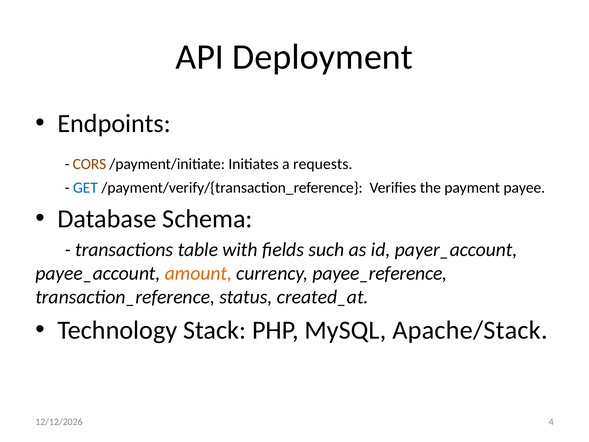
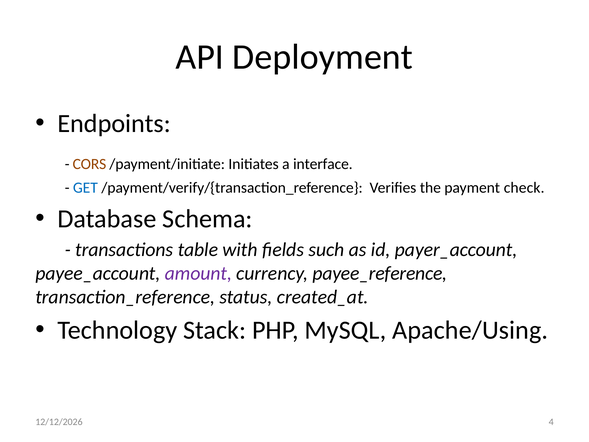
requests: requests -> interface
payee: payee -> check
amount colour: orange -> purple
Apache/Stack: Apache/Stack -> Apache/Using
